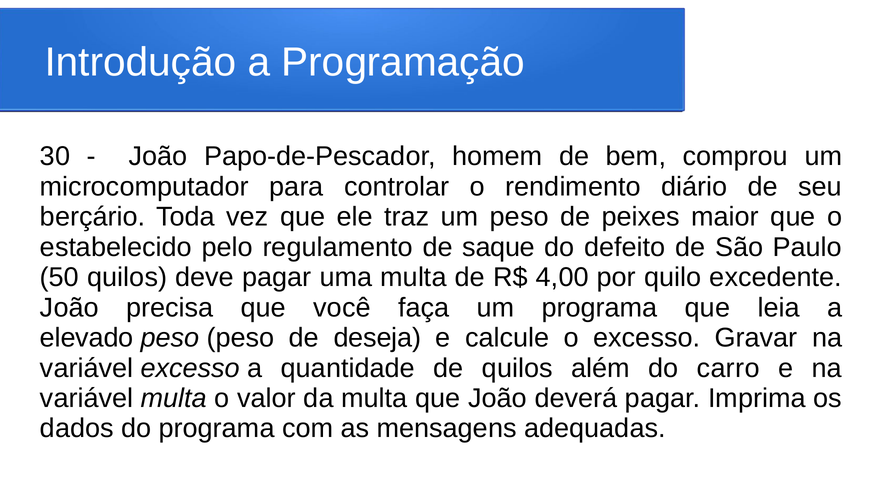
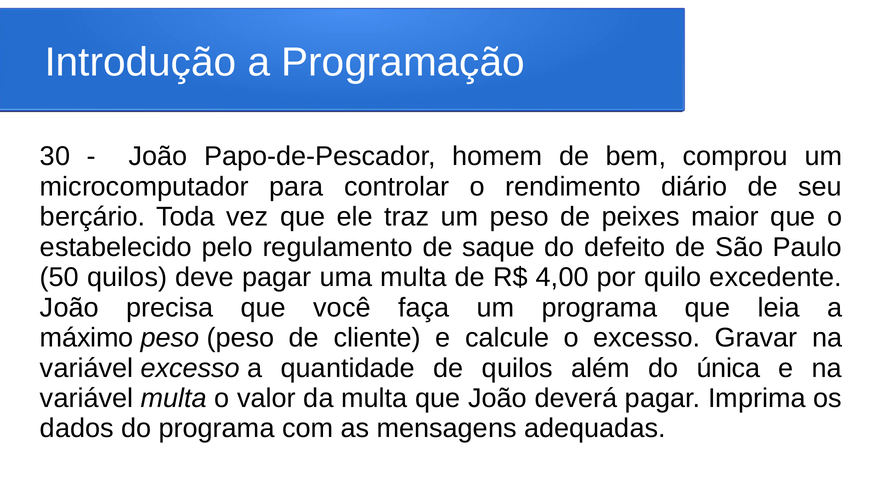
elevado: elevado -> máximo
deseja: deseja -> cliente
carro: carro -> única
